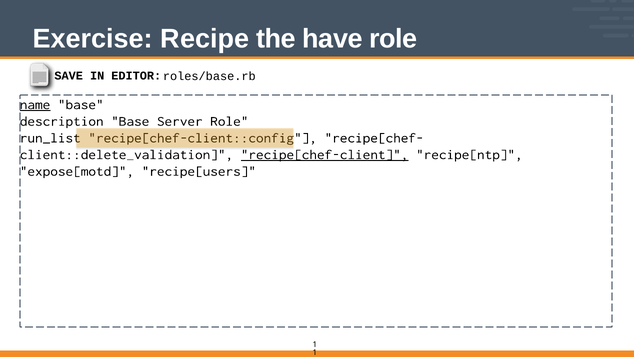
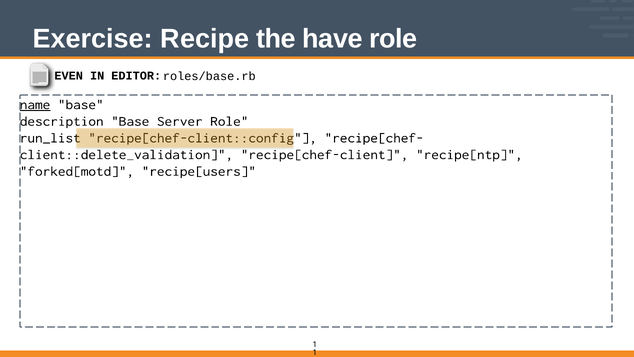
SAVE: SAVE -> EVEN
recipe[chef-client underline: present -> none
expose[motd: expose[motd -> forked[motd
